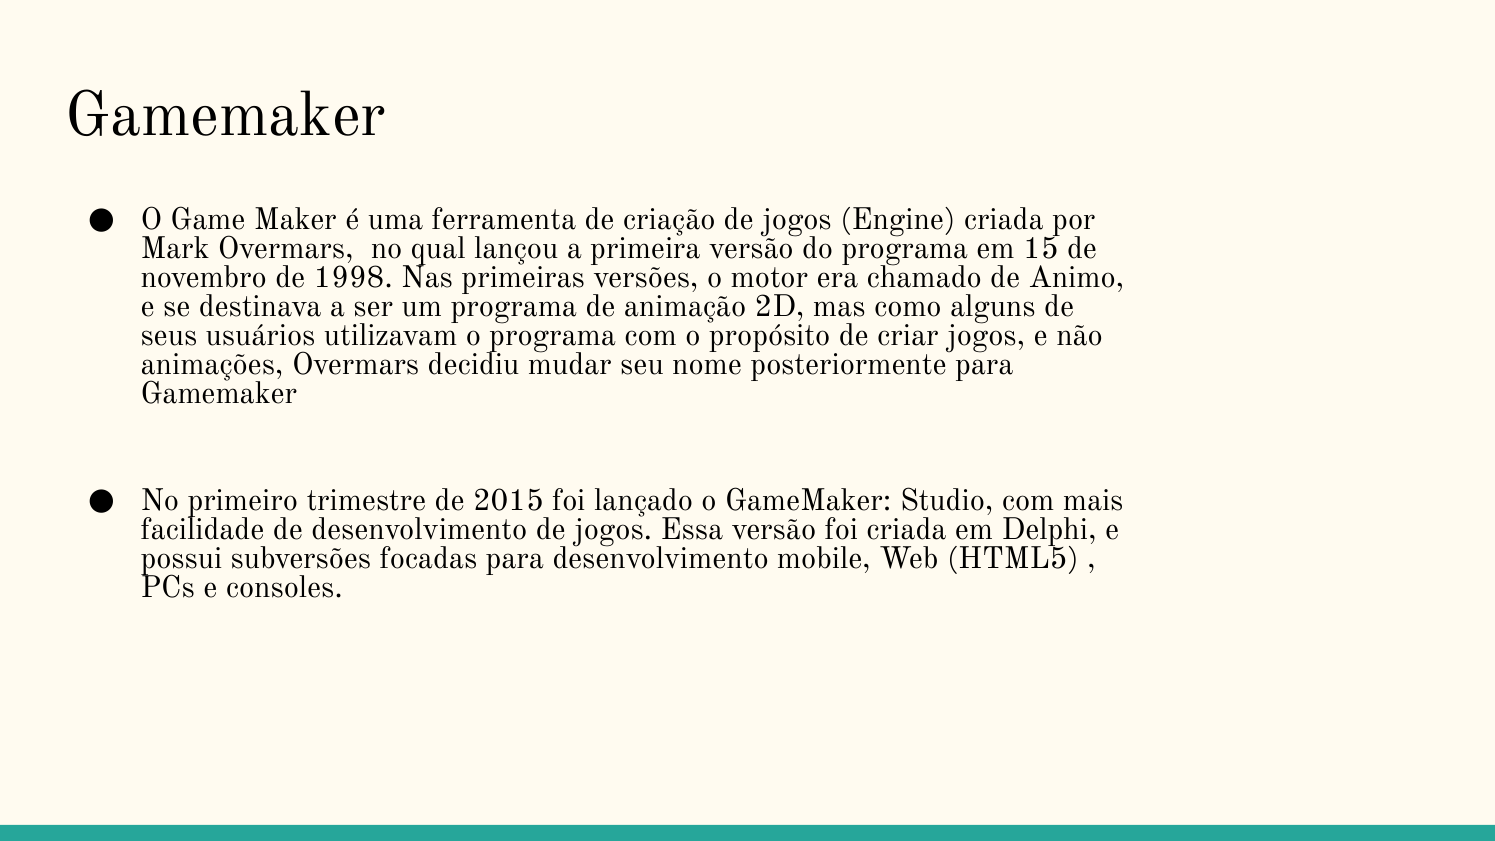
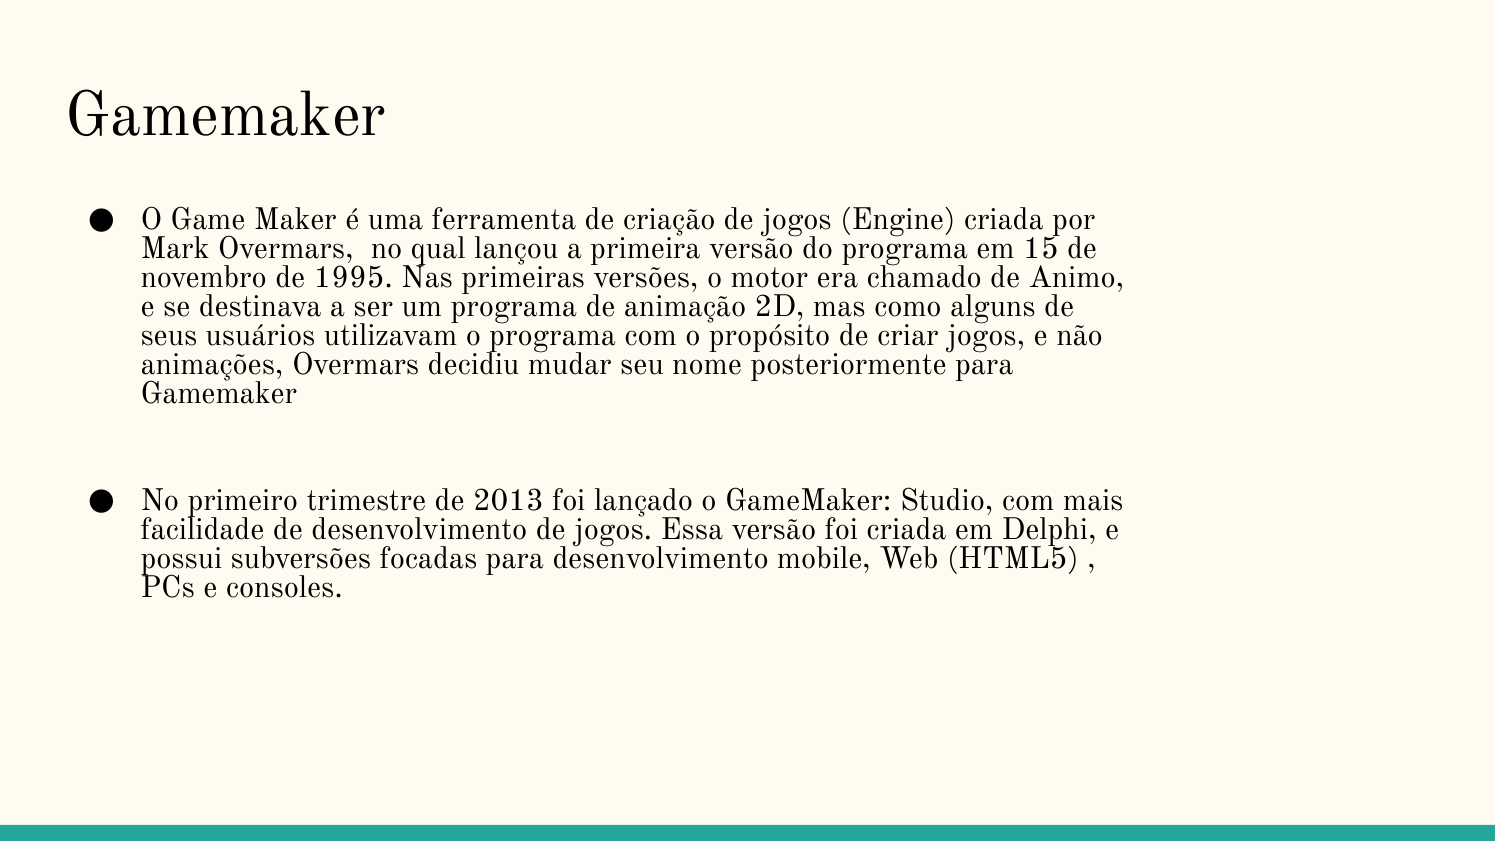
1998: 1998 -> 1995
2015: 2015 -> 2013
